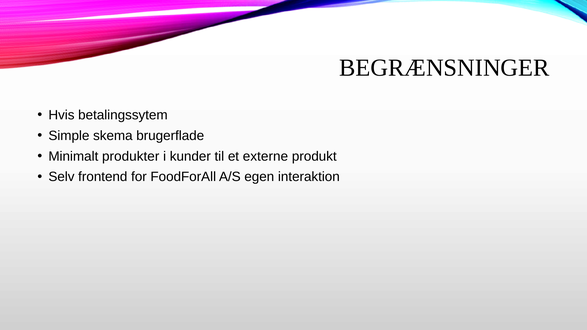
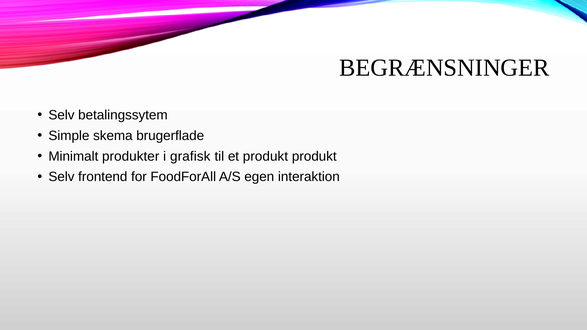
Hvis at (61, 115): Hvis -> Selv
kunder: kunder -> grafisk
et externe: externe -> produkt
